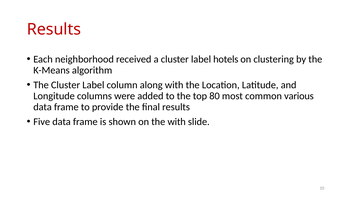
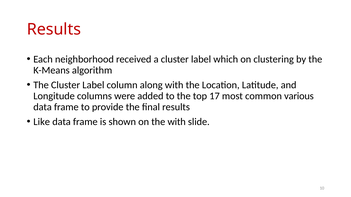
hotels: hotels -> which
80: 80 -> 17
Five: Five -> Like
